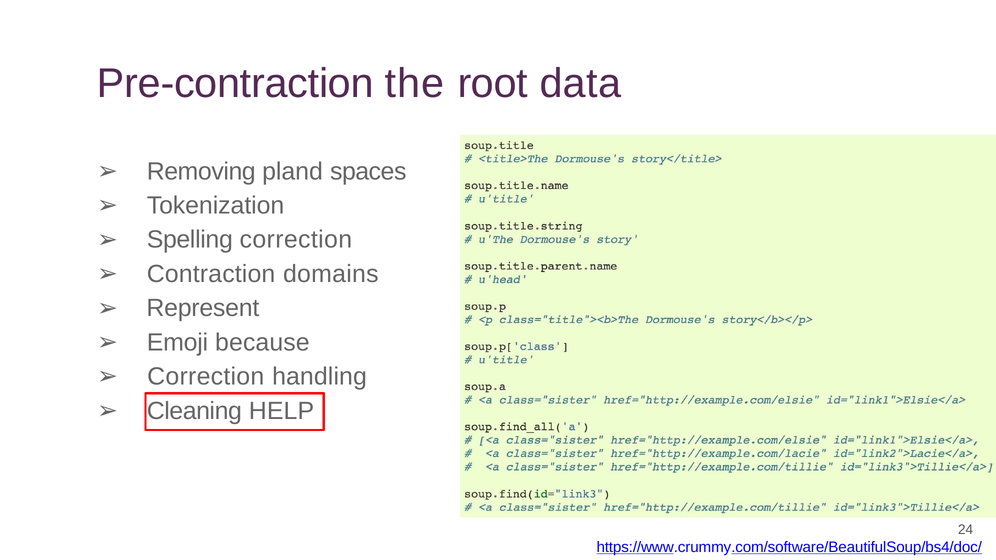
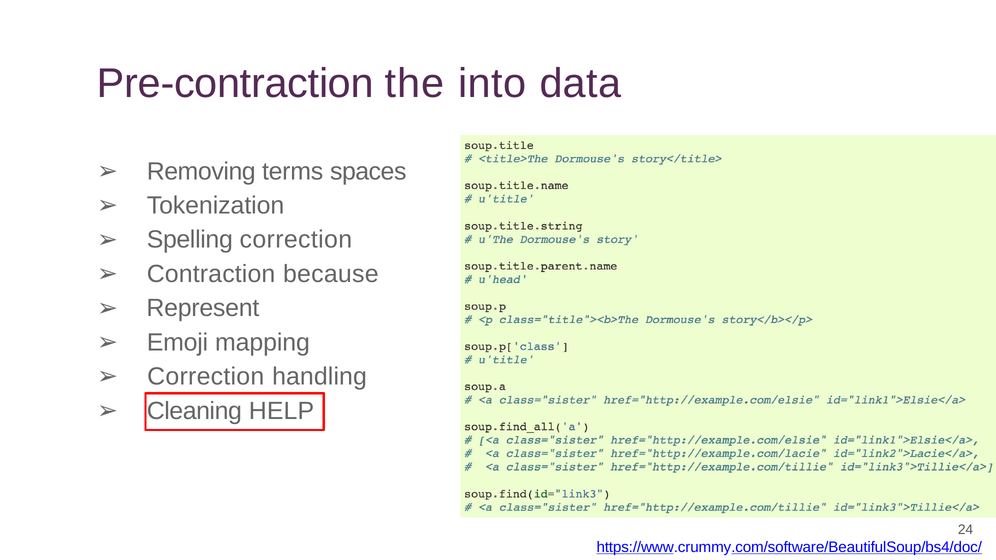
root: root -> into
pland: pland -> terms
domains: domains -> because
because: because -> mapping
